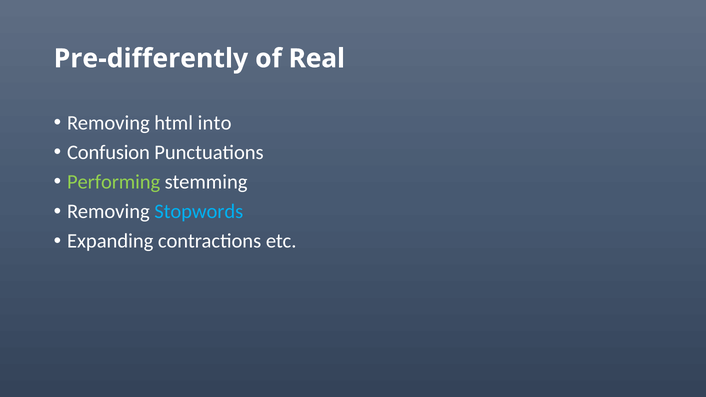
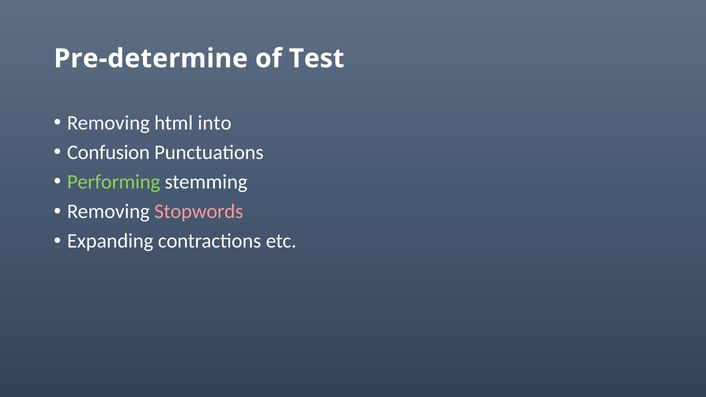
Pre-differently: Pre-differently -> Pre-determine
Real: Real -> Test
Stopwords colour: light blue -> pink
